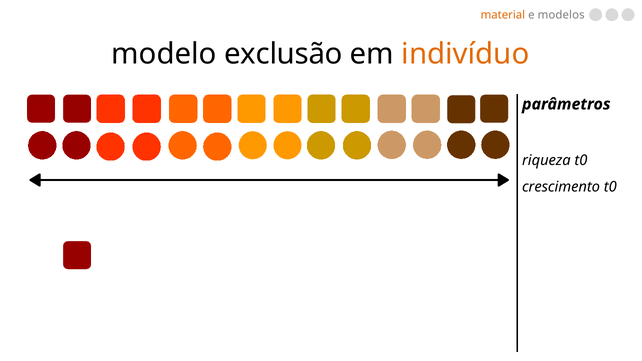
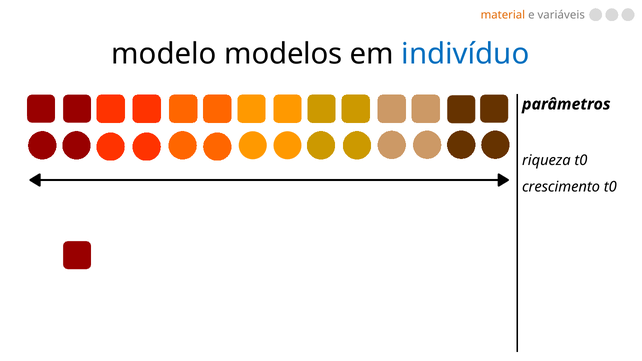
modelos: modelos -> variáveis
exclusão: exclusão -> modelos
indivíduo colour: orange -> blue
